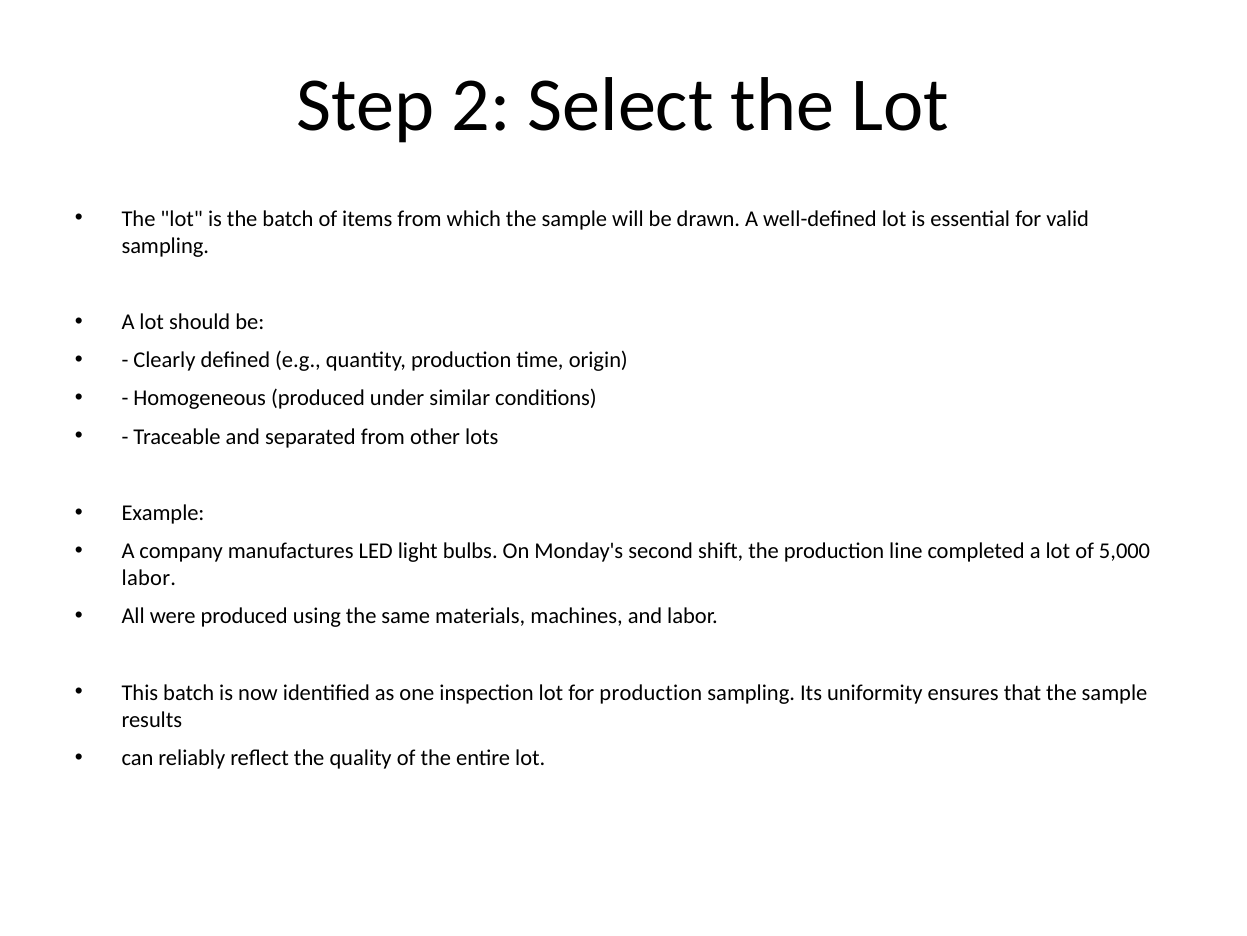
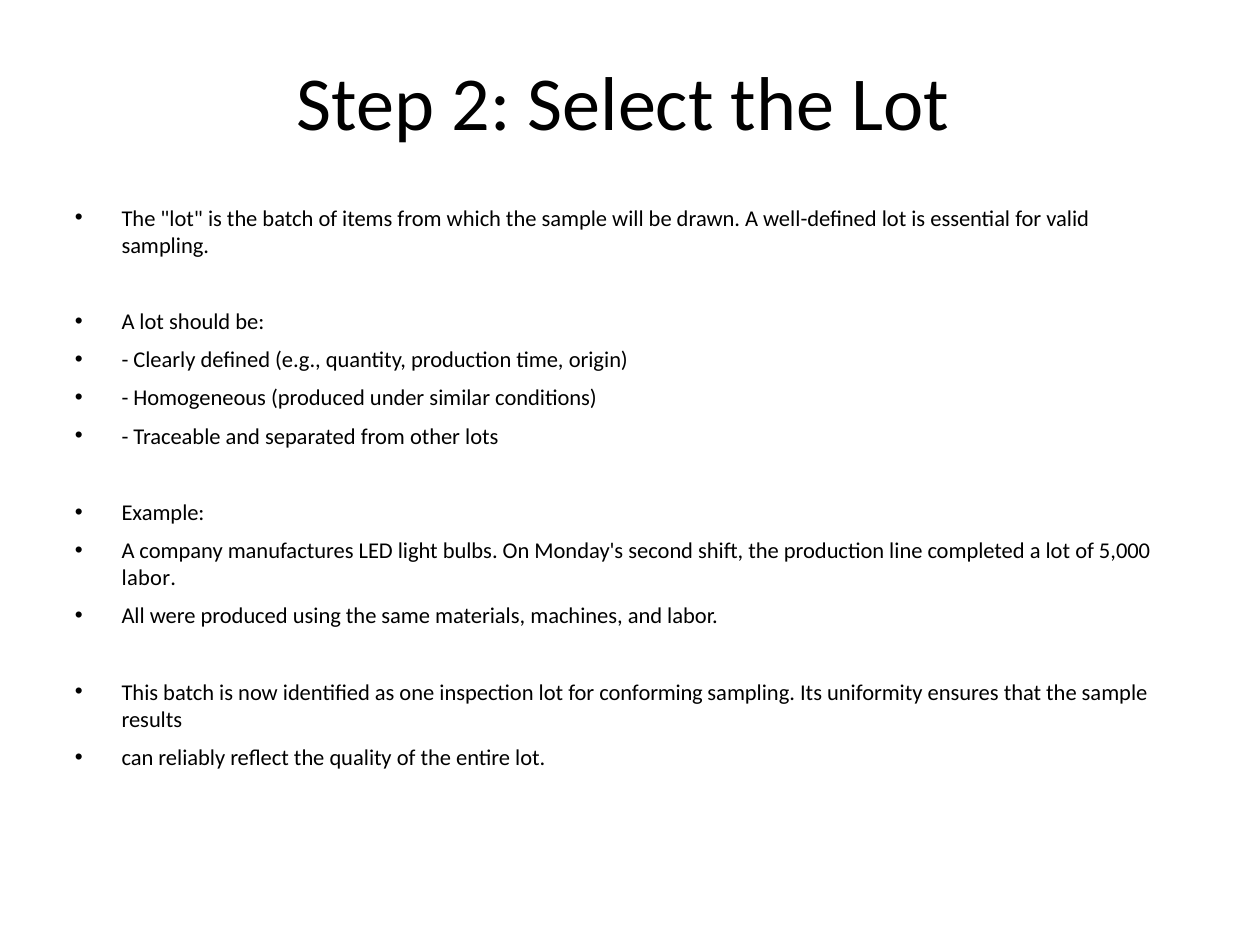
for production: production -> conforming
